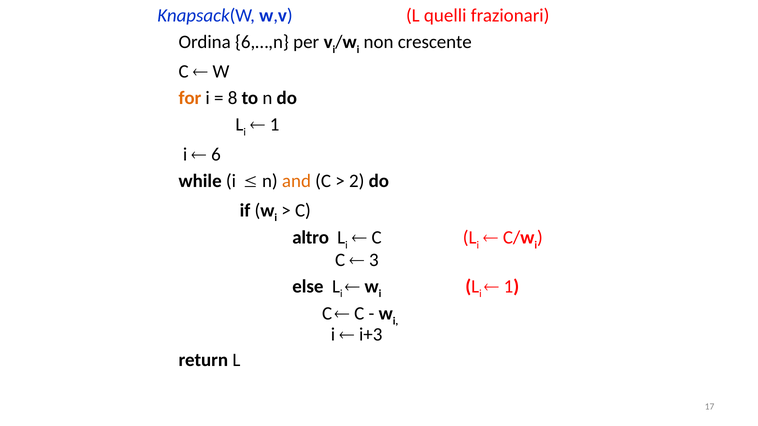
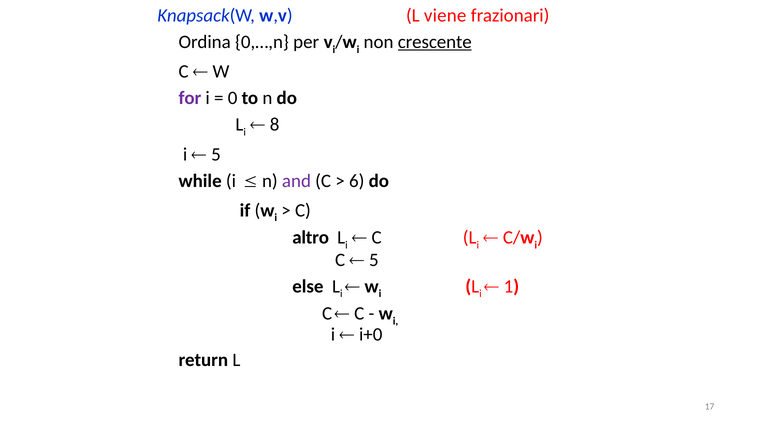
quelli: quelli -> viene
6,…,n: 6,…,n -> 0,…,n
crescente underline: none -> present
for colour: orange -> purple
8: 8 -> 0
1 at (275, 125): 1 -> 8
6 at (216, 154): 6 -> 5
and colour: orange -> purple
2: 2 -> 6
3 at (374, 260): 3 -> 5
i+3: i+3 -> i+0
